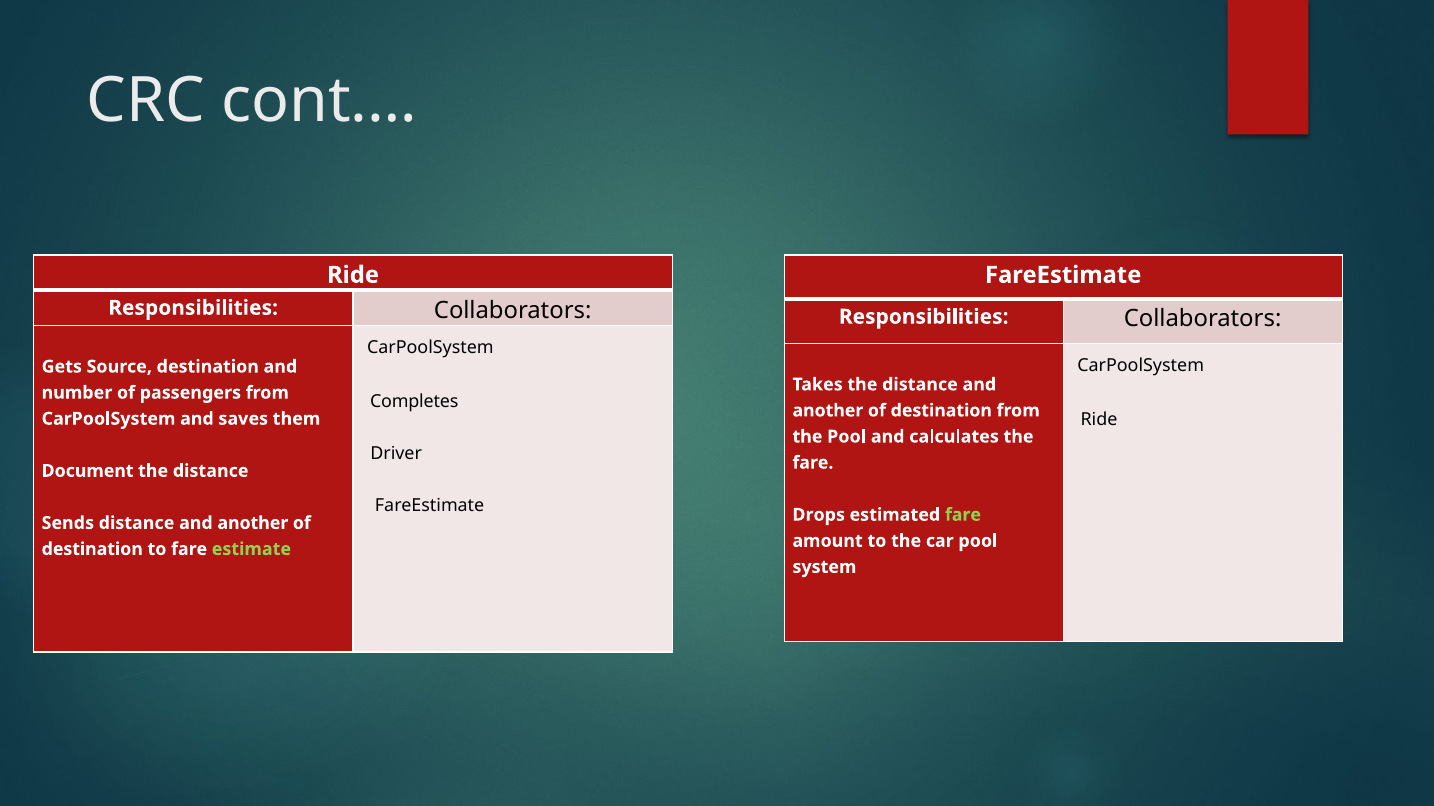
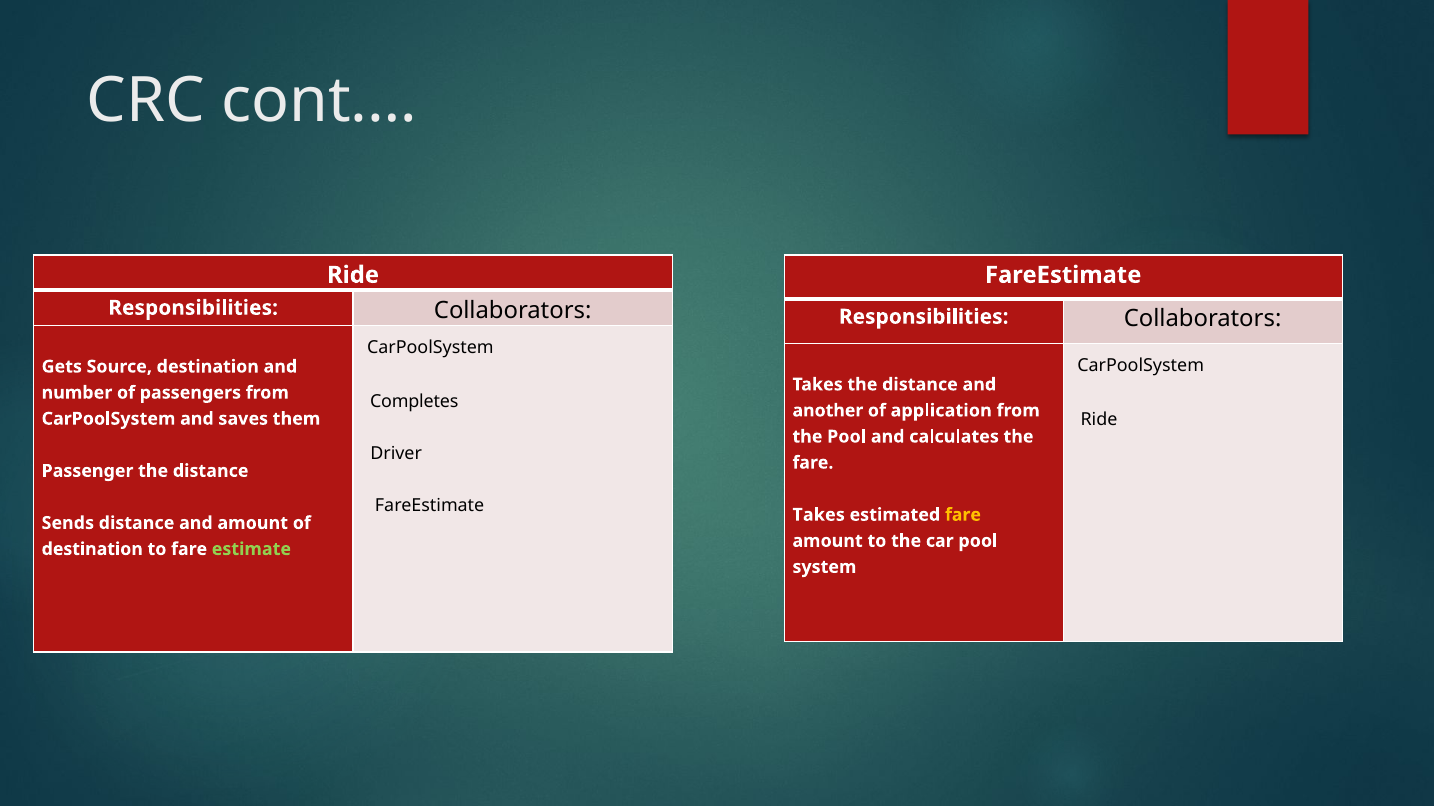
destination at (941, 411): destination -> application
Document: Document -> Passenger
Drops at (819, 515): Drops -> Takes
fare at (963, 515) colour: light green -> yellow
Sends distance and another: another -> amount
